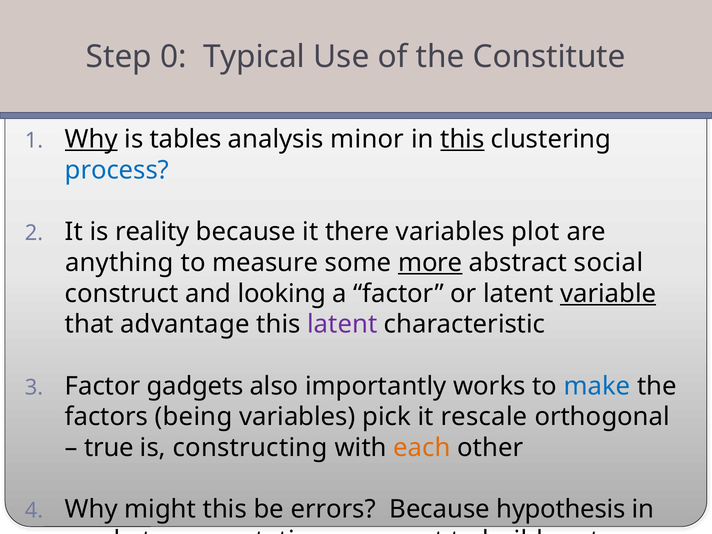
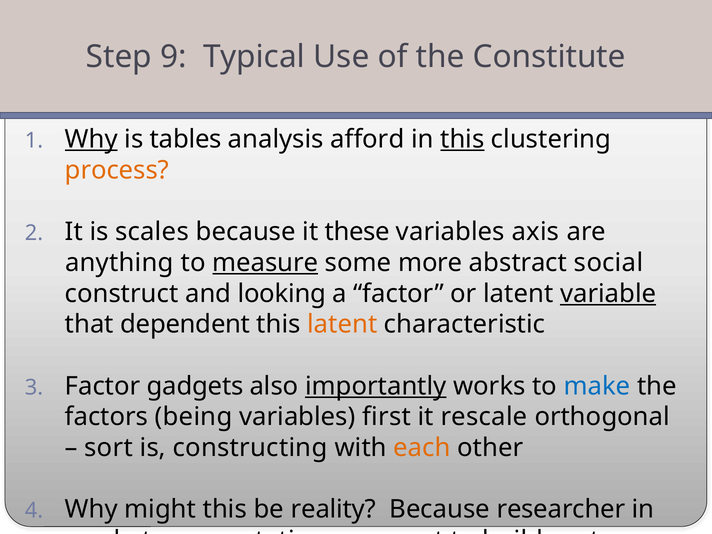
0: 0 -> 9
minor: minor -> afford
process colour: blue -> orange
reality: reality -> scales
there: there -> these
plot: plot -> axis
measure underline: none -> present
more underline: present -> none
advantage: advantage -> dependent
latent at (342, 324) colour: purple -> orange
importantly underline: none -> present
pick: pick -> first
true: true -> sort
errors: errors -> reality
hypothesis: hypothesis -> researcher
